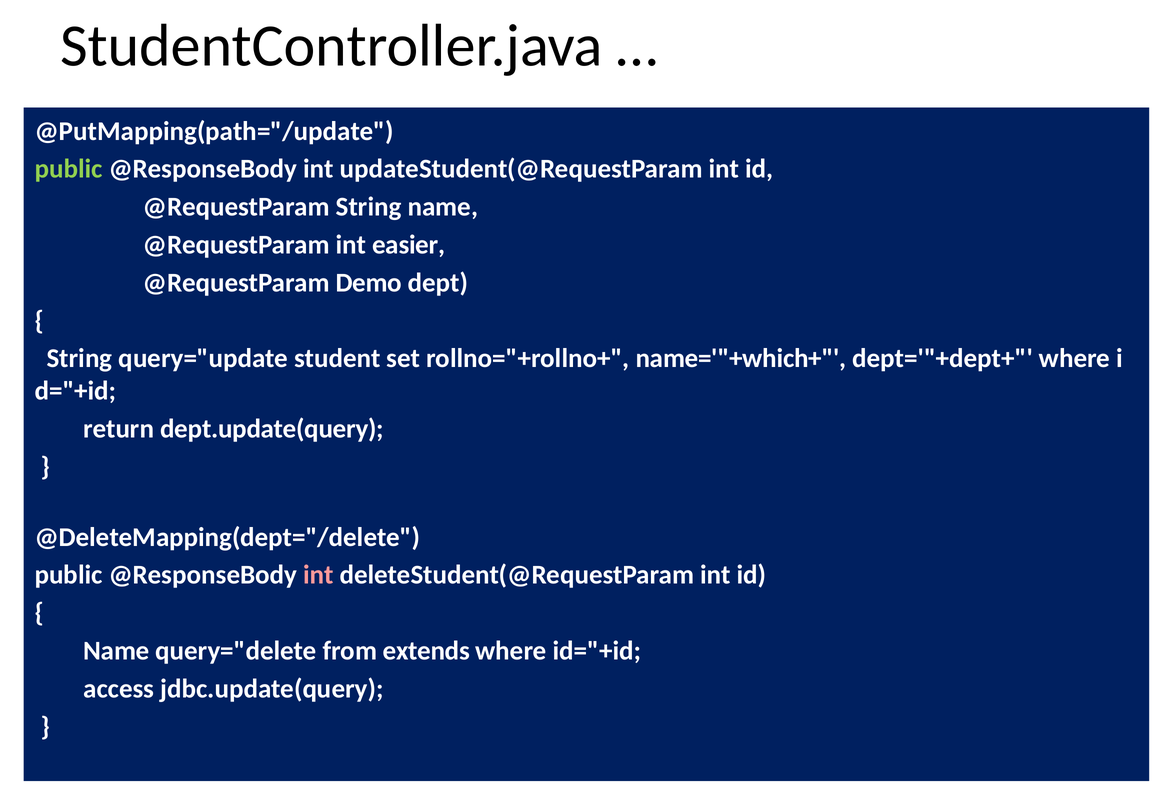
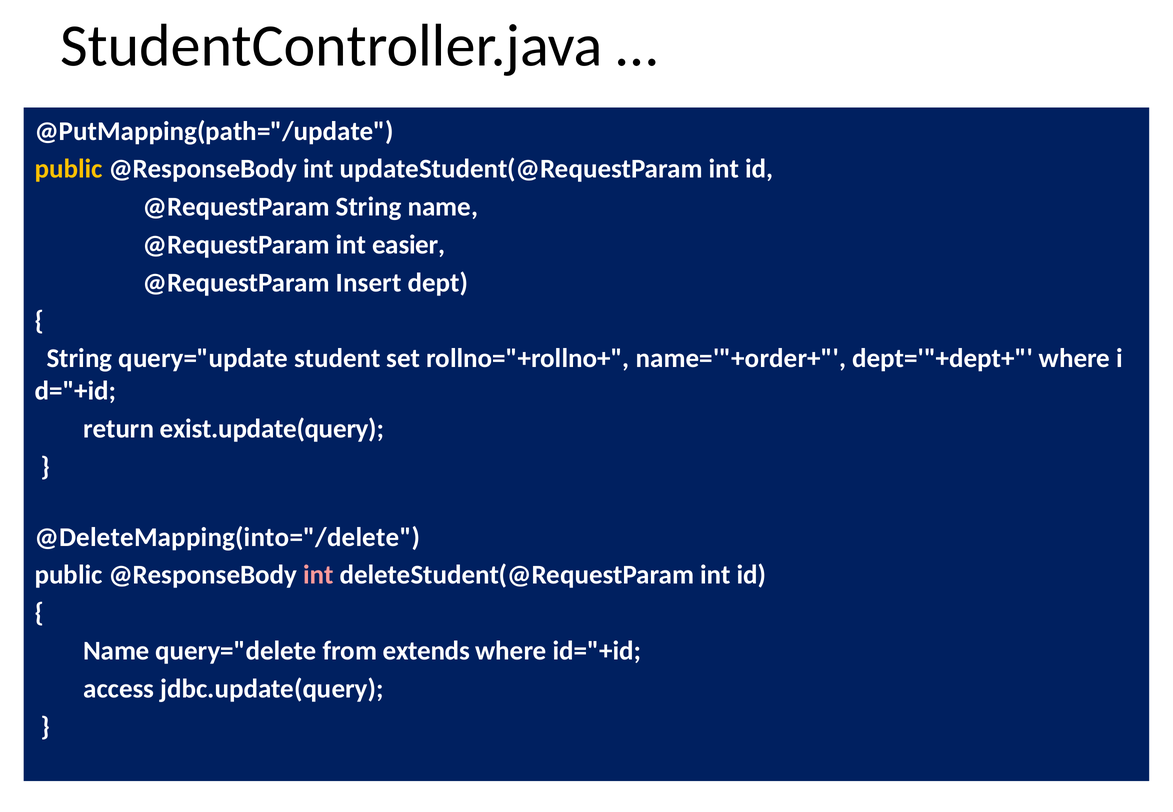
public at (69, 169) colour: light green -> yellow
Demo: Demo -> Insert
name='"+which+: name='"+which+ -> name='"+order+
dept.update(query: dept.update(query -> exist.update(query
@DeleteMapping(dept="/delete: @DeleteMapping(dept="/delete -> @DeleteMapping(into="/delete
